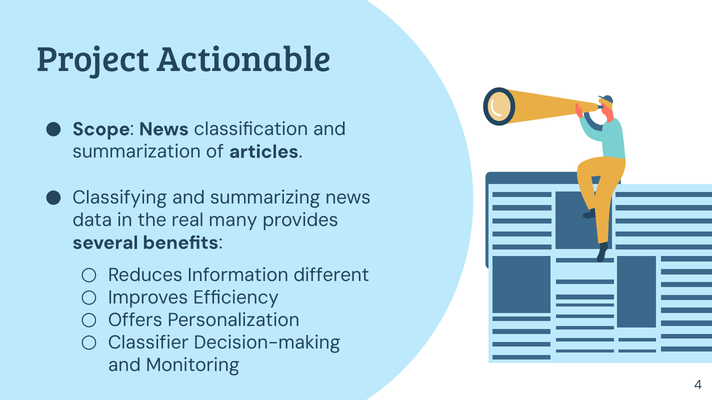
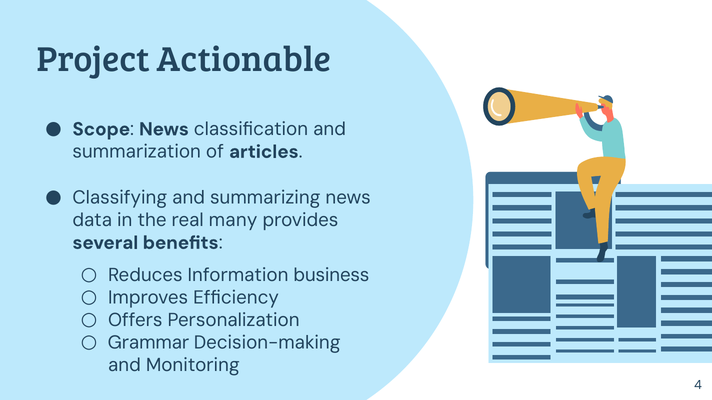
different: different -> business
Classifier: Classifier -> Grammar
